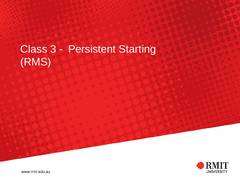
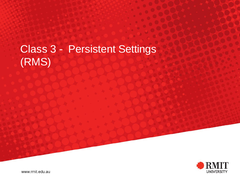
Starting: Starting -> Settings
